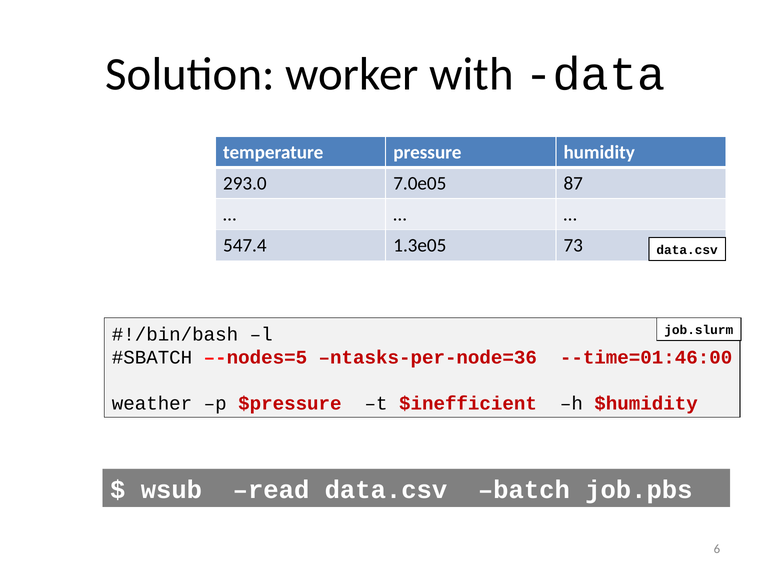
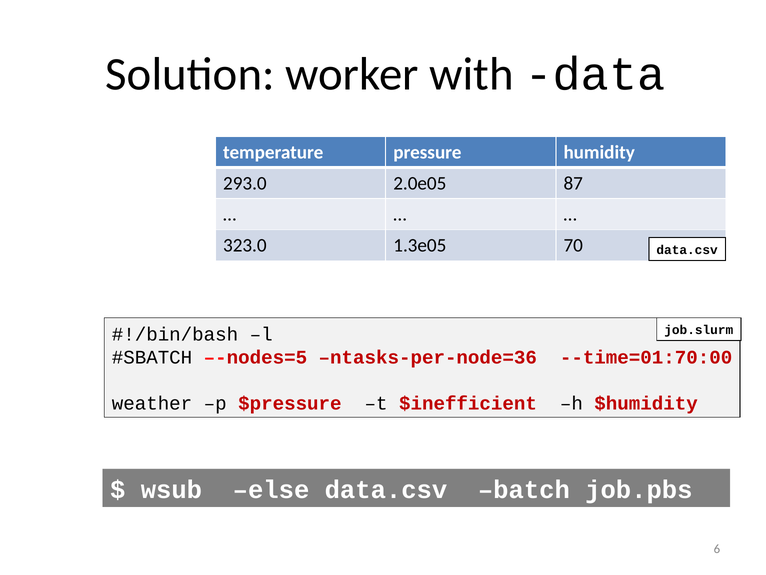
7.0e05: 7.0e05 -> 2.0e05
547.4: 547.4 -> 323.0
73: 73 -> 70
--time=01:46:00: --time=01:46:00 -> --time=01:70:00
read: read -> else
